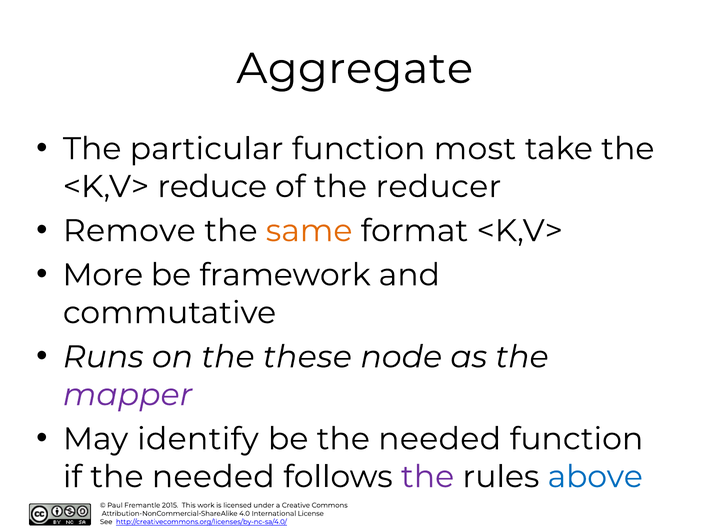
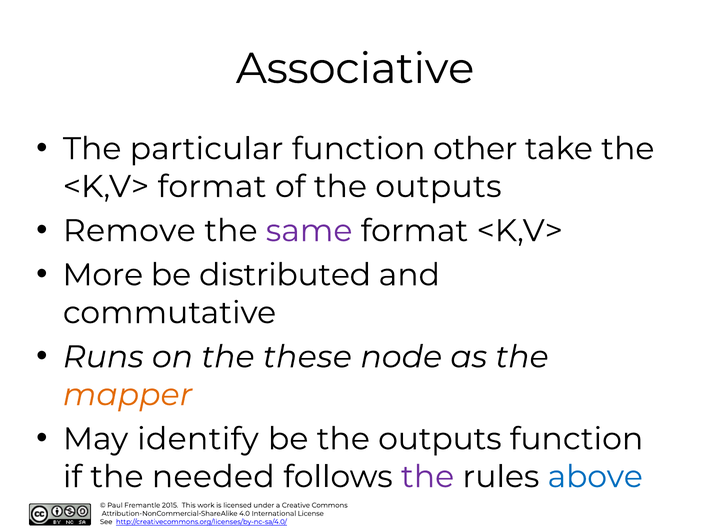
Aggregate: Aggregate -> Associative
most: most -> other
<K,V> reduce: reduce -> format
of the reducer: reducer -> outputs
same colour: orange -> purple
framework: framework -> distributed
mapper colour: purple -> orange
be the needed: needed -> outputs
